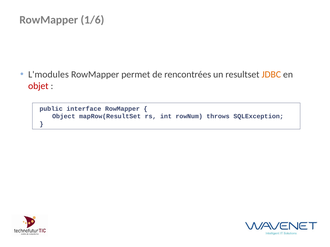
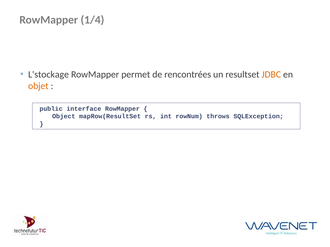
1/6: 1/6 -> 1/4
L'modules: L'modules -> L'stockage
objet colour: red -> orange
